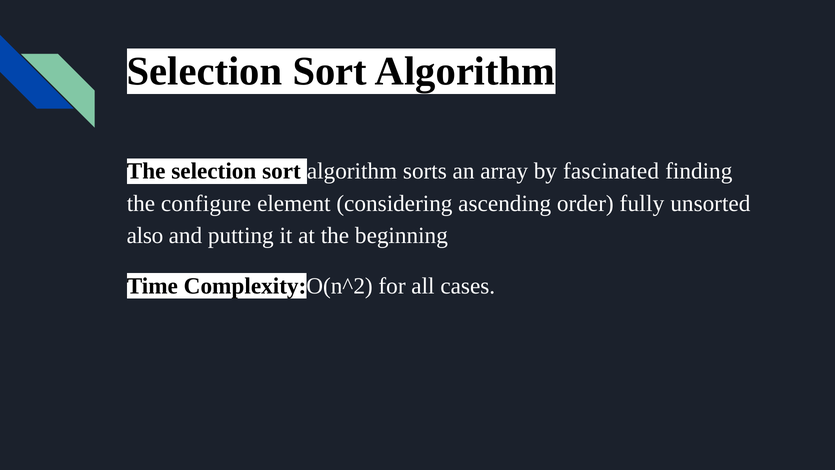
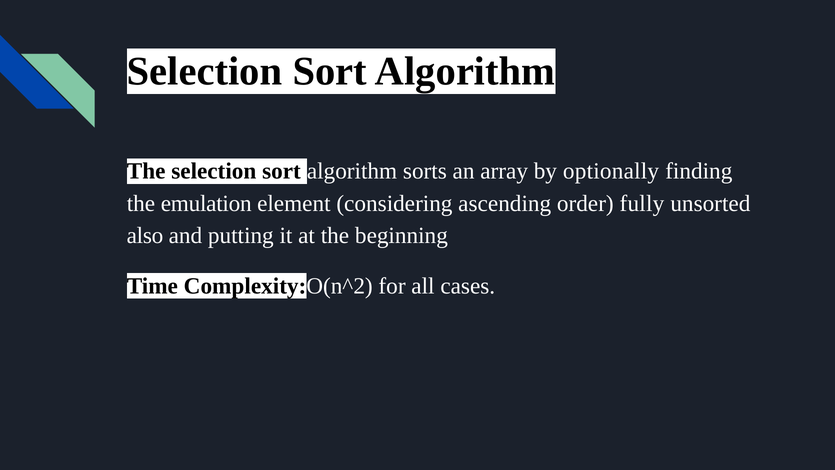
fascinated: fascinated -> optionally
configure: configure -> emulation
